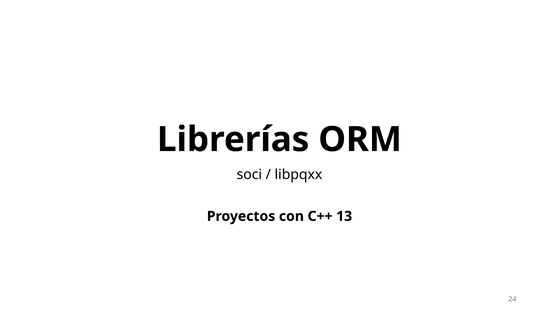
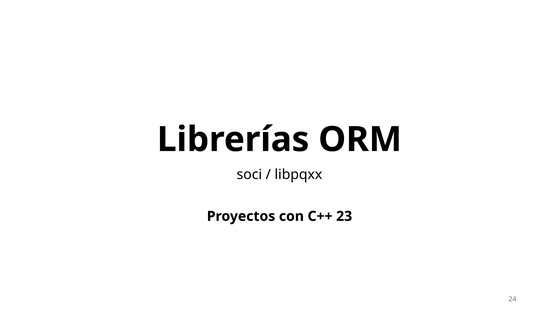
13: 13 -> 23
